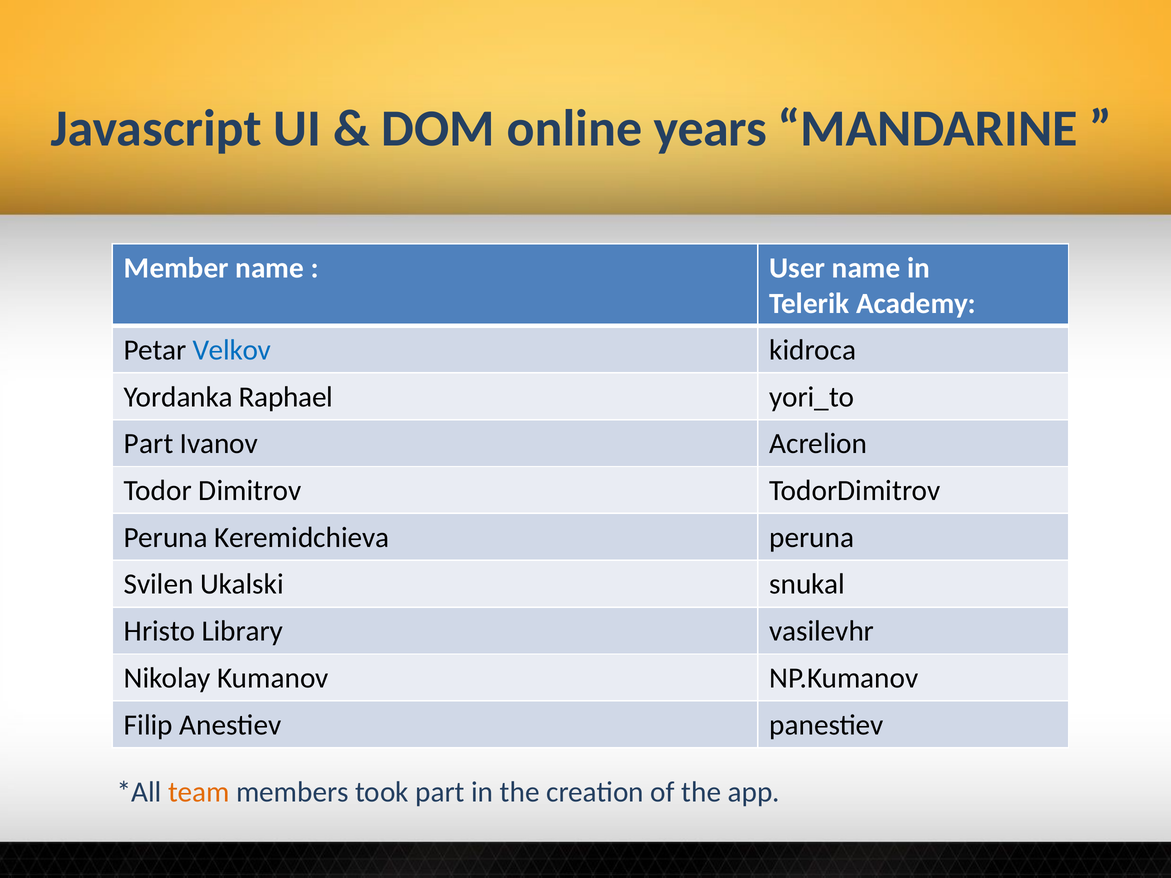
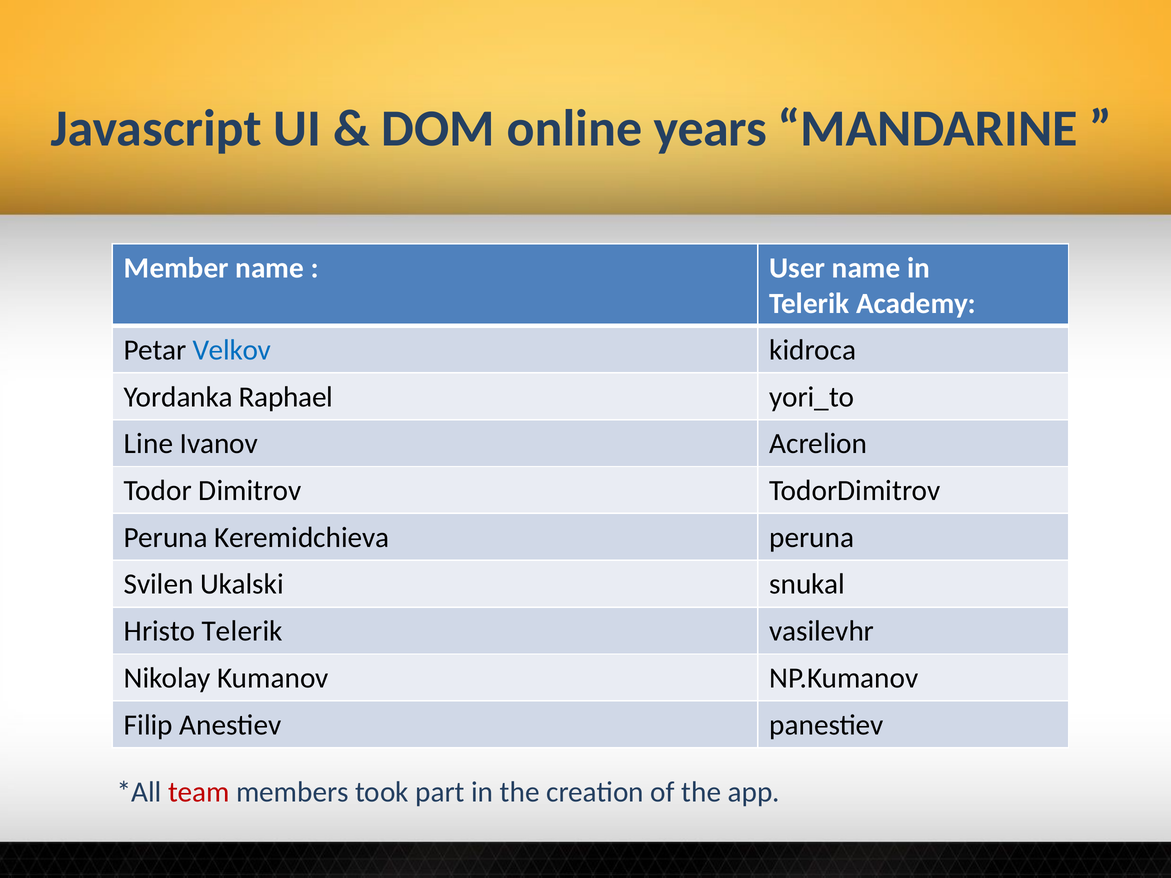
Part at (149, 444): Part -> Line
Hristo Library: Library -> Telerik
team colour: orange -> red
